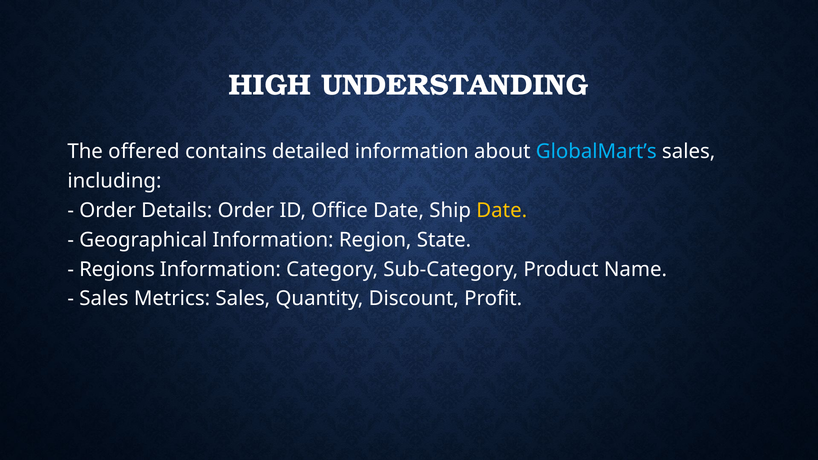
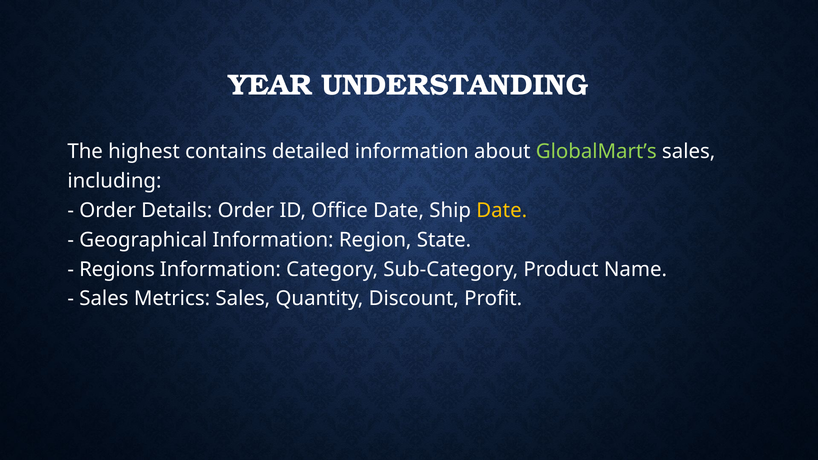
HIGH: HIGH -> YEAR
offered: offered -> highest
GlobalMart’s colour: light blue -> light green
